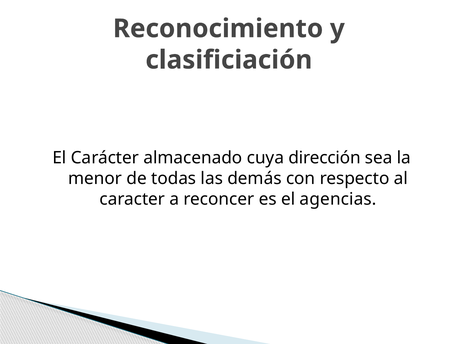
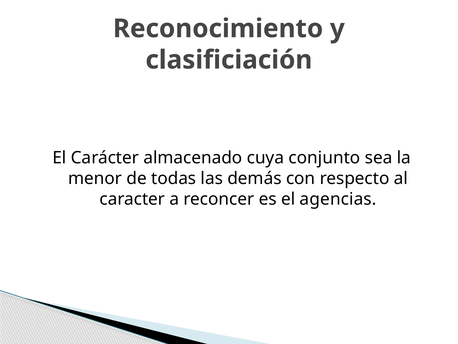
dirección: dirección -> conjunto
